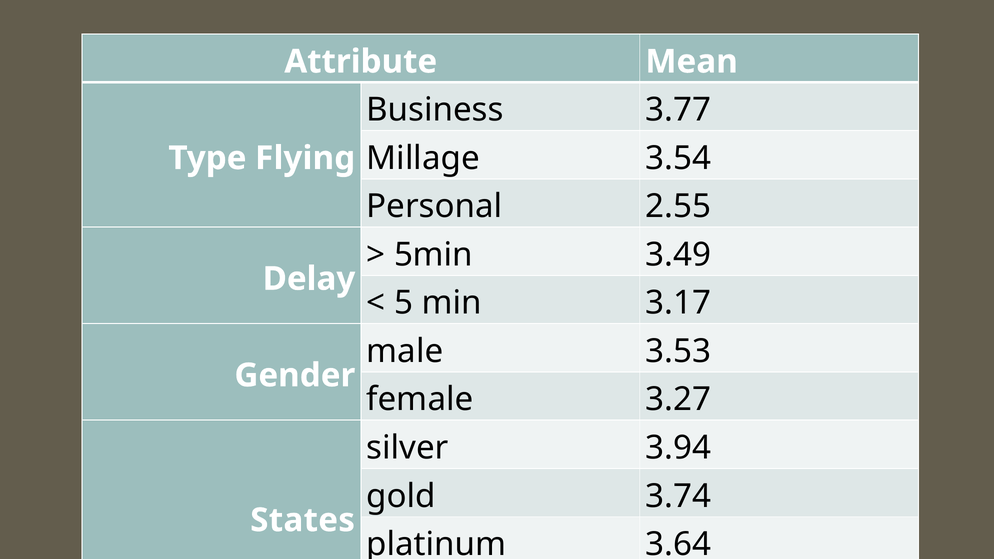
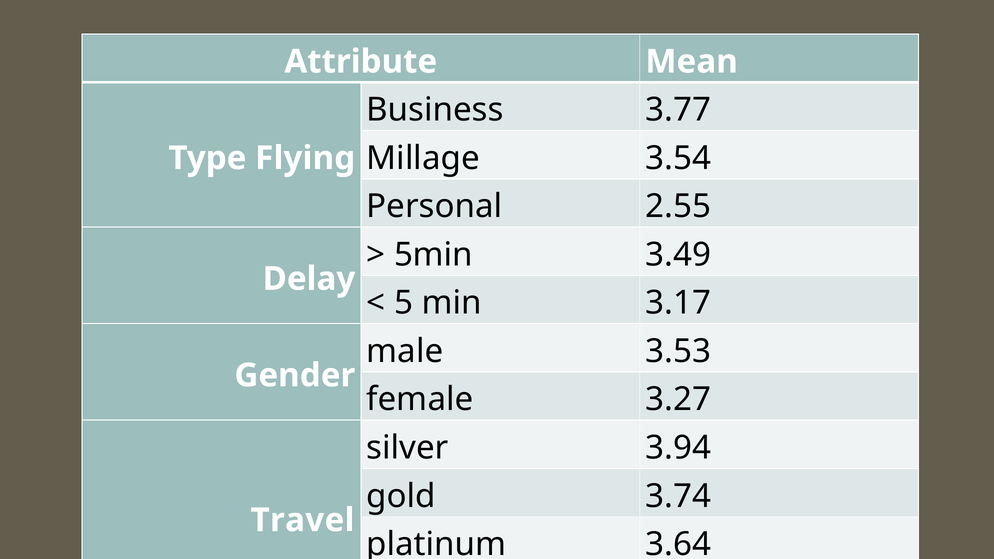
States: States -> Travel
